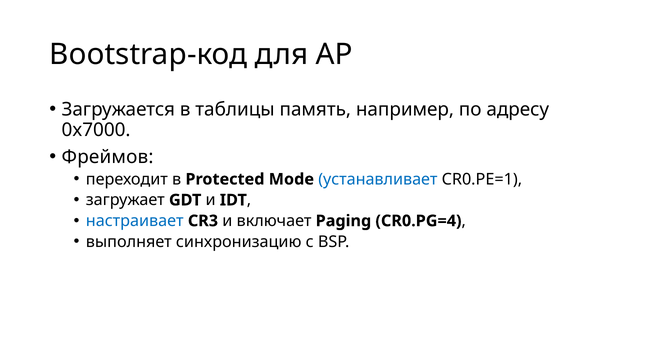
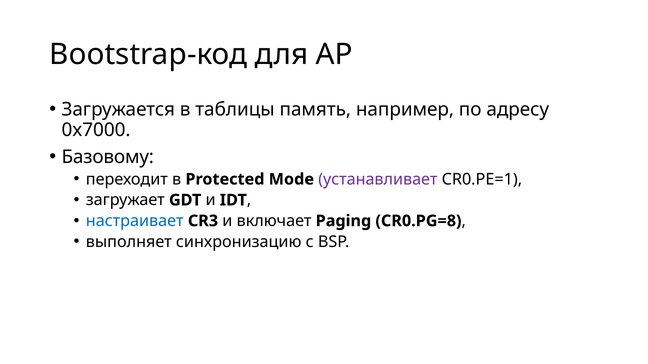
Фреймов: Фреймов -> Базовому
устанавливает colour: blue -> purple
CR0.PG=4: CR0.PG=4 -> CR0.PG=8
